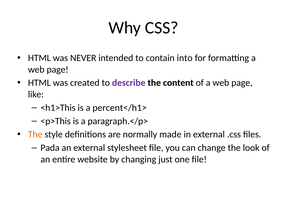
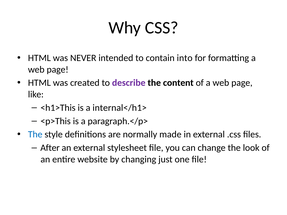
percent</h1>: percent</h1> -> internal</h1>
The at (35, 135) colour: orange -> blue
Pada: Pada -> After
